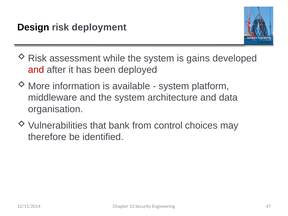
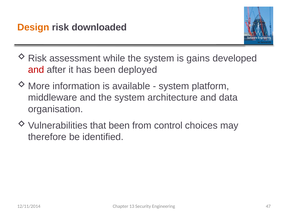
Design colour: black -> orange
deployment: deployment -> downloaded
that bank: bank -> been
